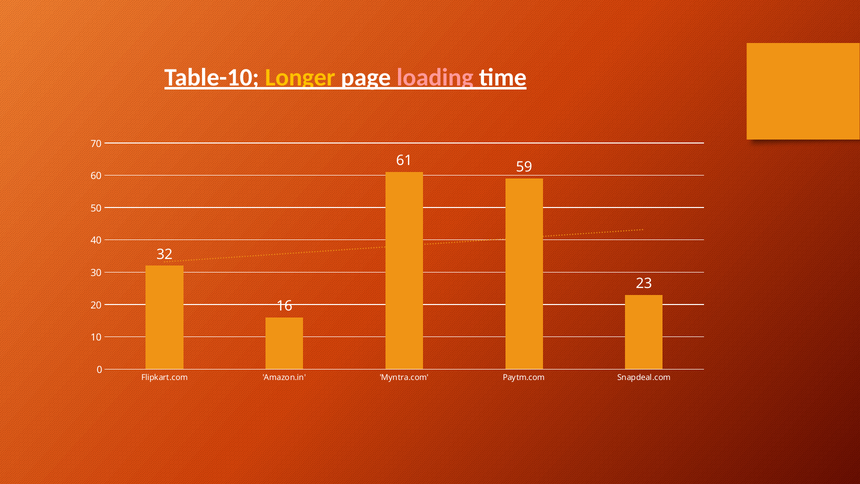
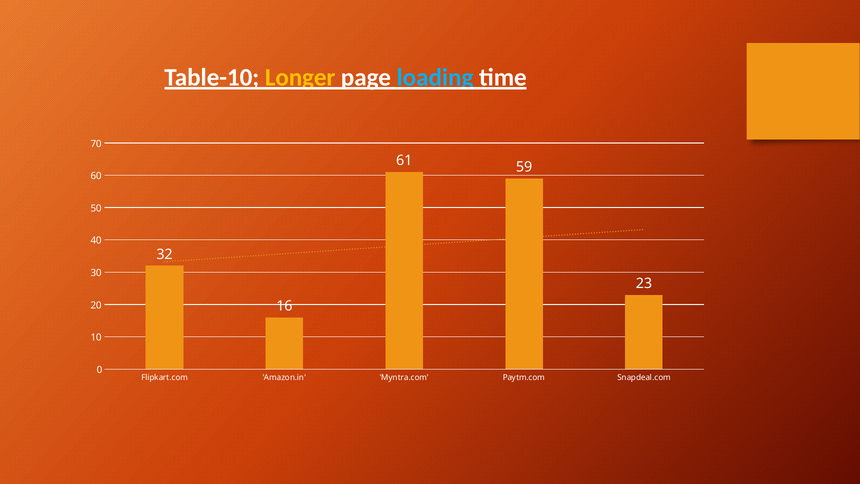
loading colour: pink -> light blue
